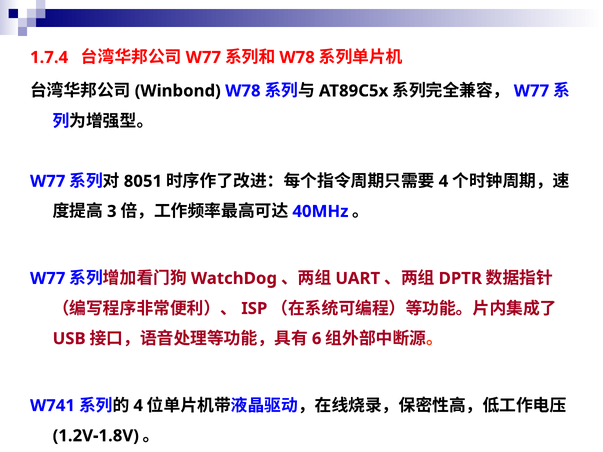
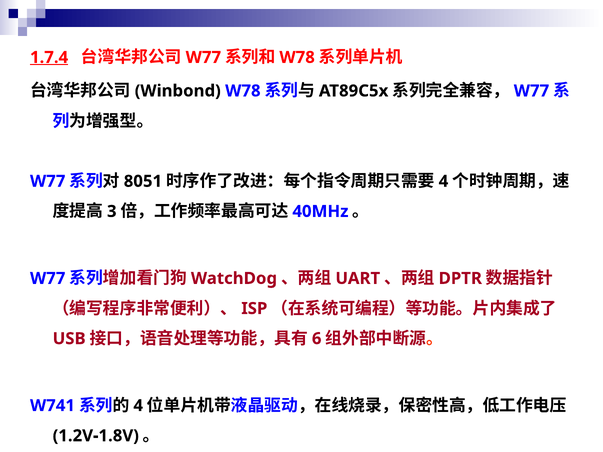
1.7.4 underline: none -> present
